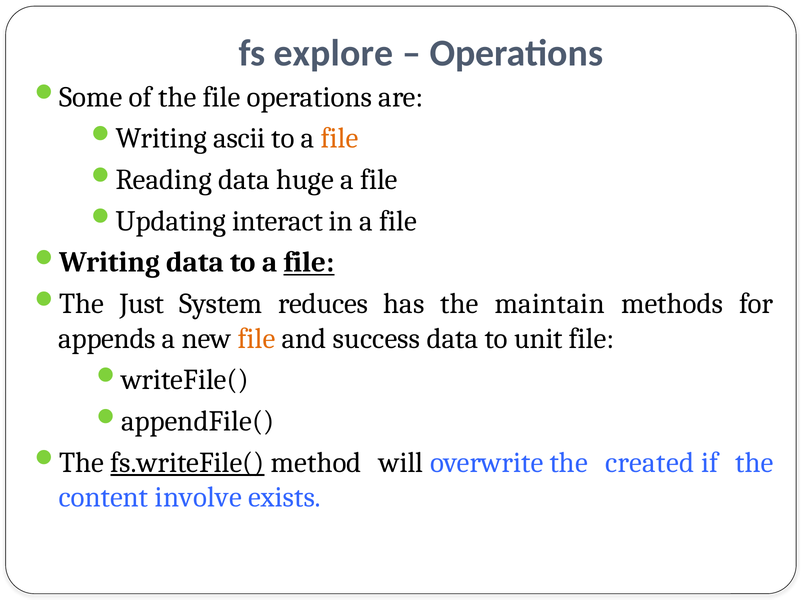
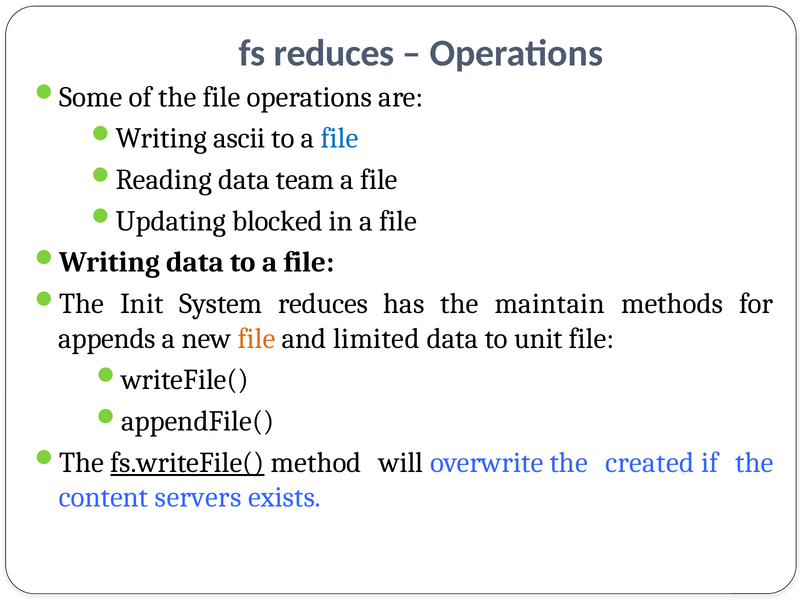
fs explore: explore -> reduces
file at (340, 138) colour: orange -> blue
huge: huge -> team
interact: interact -> blocked
file at (309, 262) underline: present -> none
Just: Just -> Init
success: success -> limited
involve: involve -> servers
